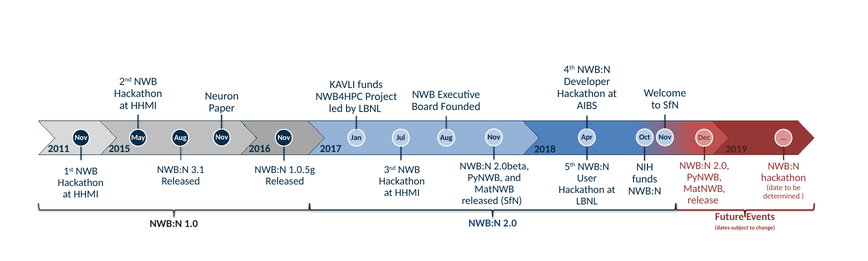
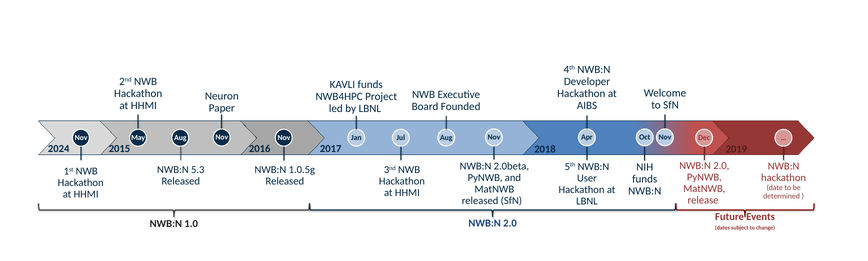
2011: 2011 -> 2024
3.1: 3.1 -> 5.3
